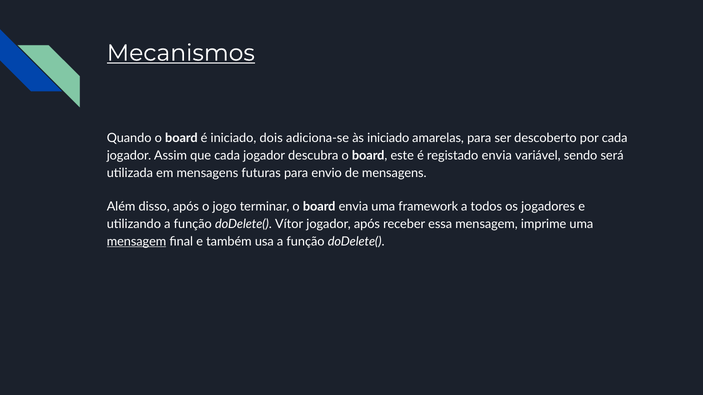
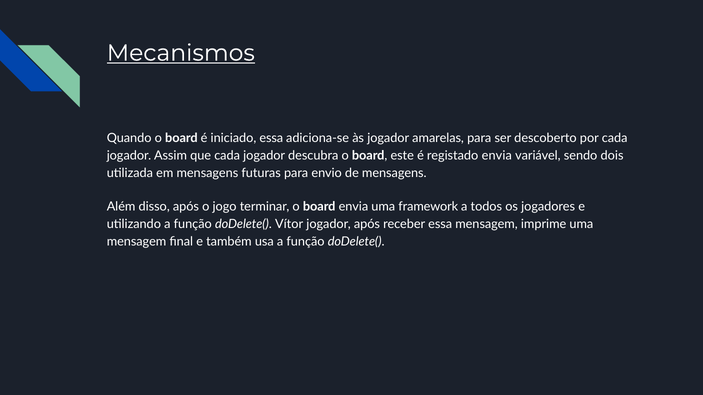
iniciado dois: dois -> essa
às iniciado: iniciado -> jogador
será: será -> dois
mensagem at (137, 242) underline: present -> none
